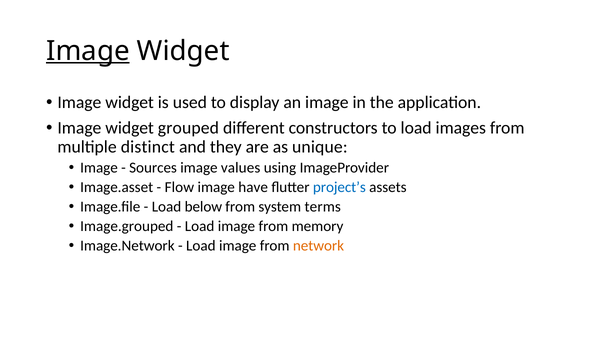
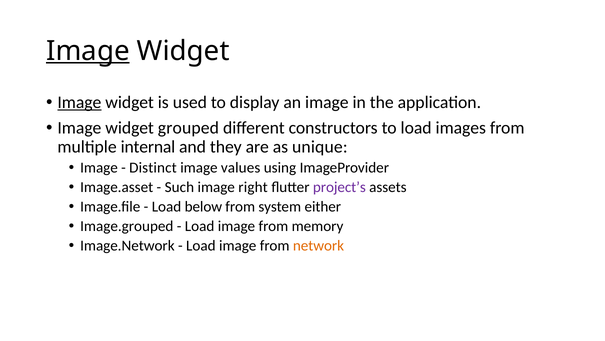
Image at (79, 102) underline: none -> present
distinct: distinct -> internal
Sources: Sources -> Distinct
Flow: Flow -> Such
have: have -> right
project’s colour: blue -> purple
terms: terms -> either
